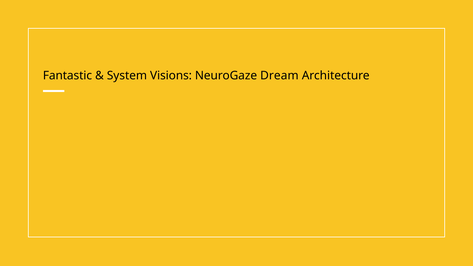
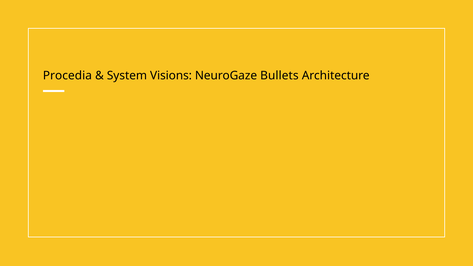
Fantastic: Fantastic -> Procedia
Dream: Dream -> Bullets
